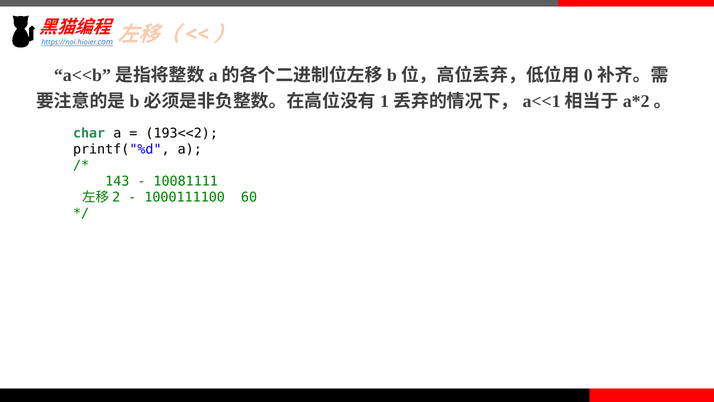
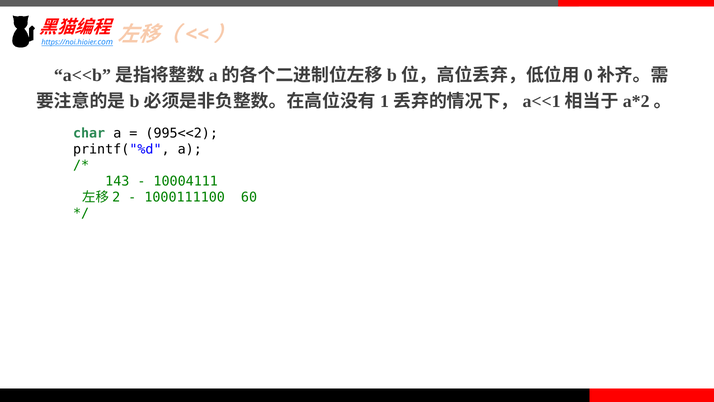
193<<2: 193<<2 -> 995<<2
10081111: 10081111 -> 10004111
